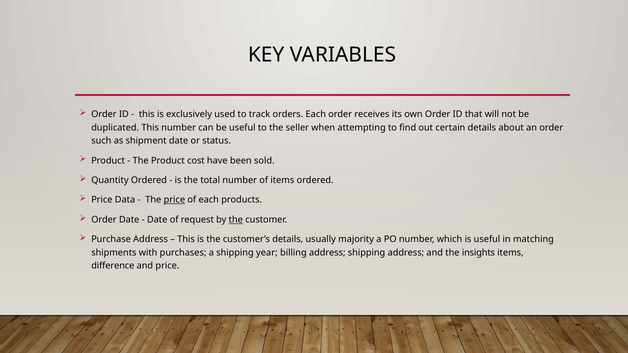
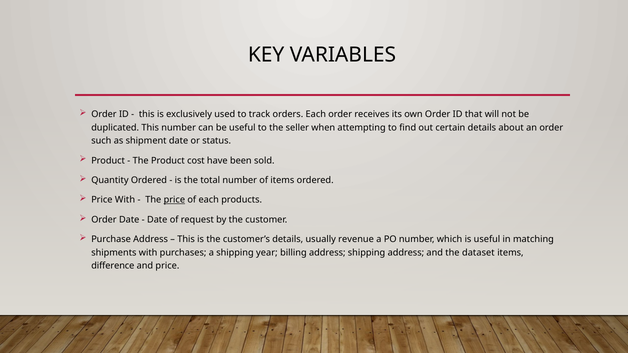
Price Data: Data -> With
the at (236, 220) underline: present -> none
majority: majority -> revenue
insights: insights -> dataset
